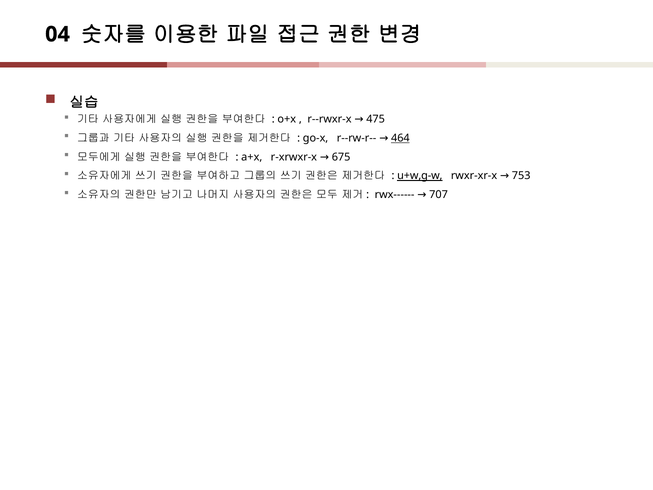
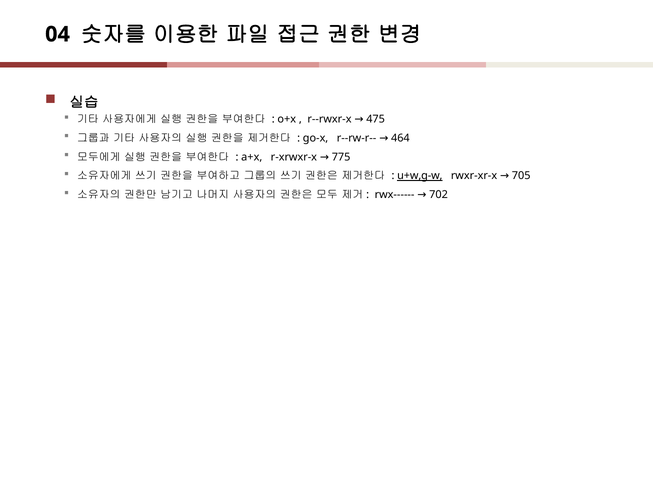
464 underline: present -> none
675: 675 -> 775
753: 753 -> 705
707: 707 -> 702
